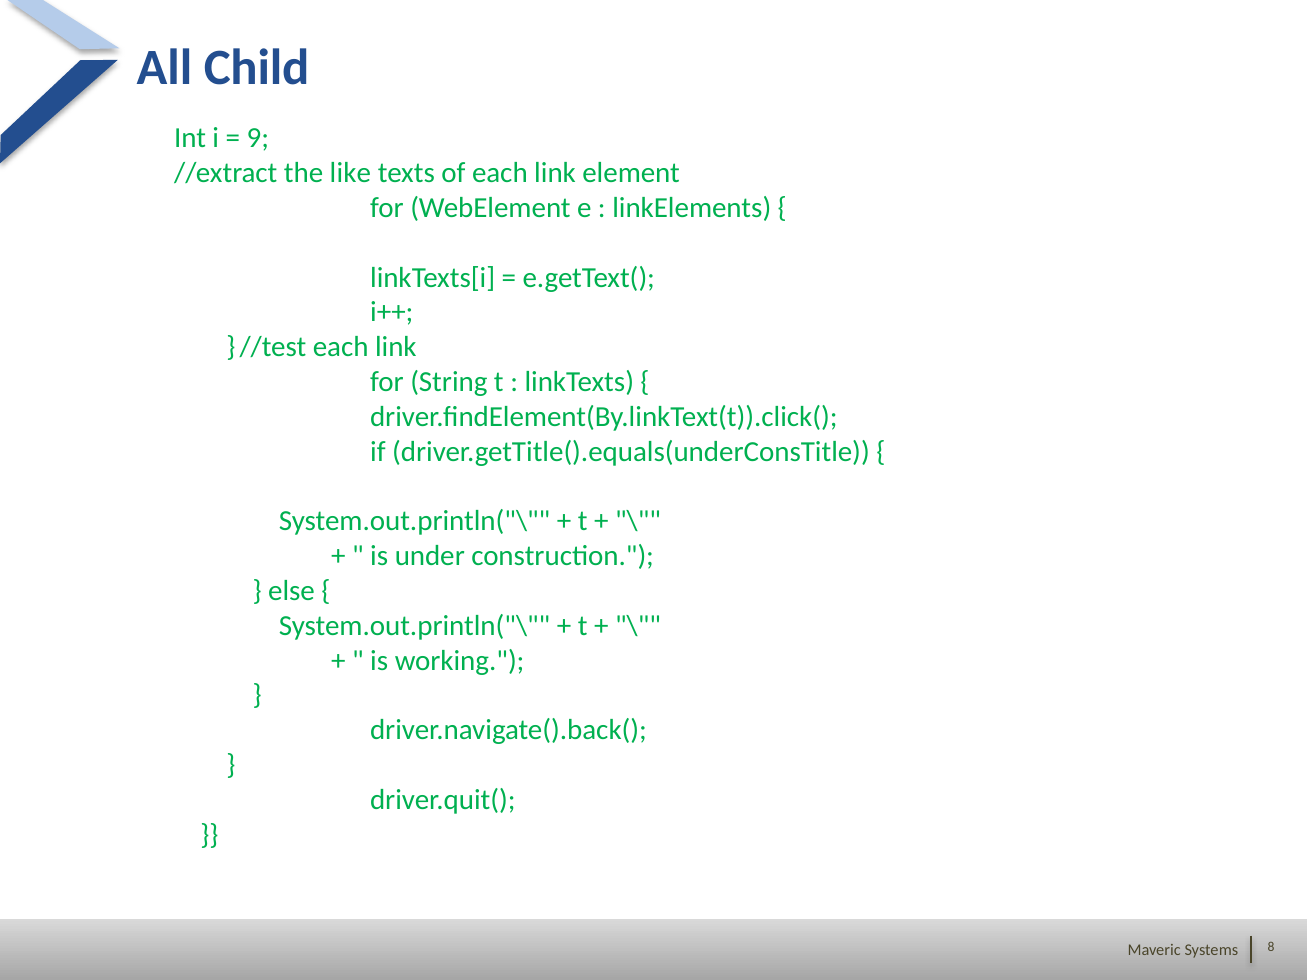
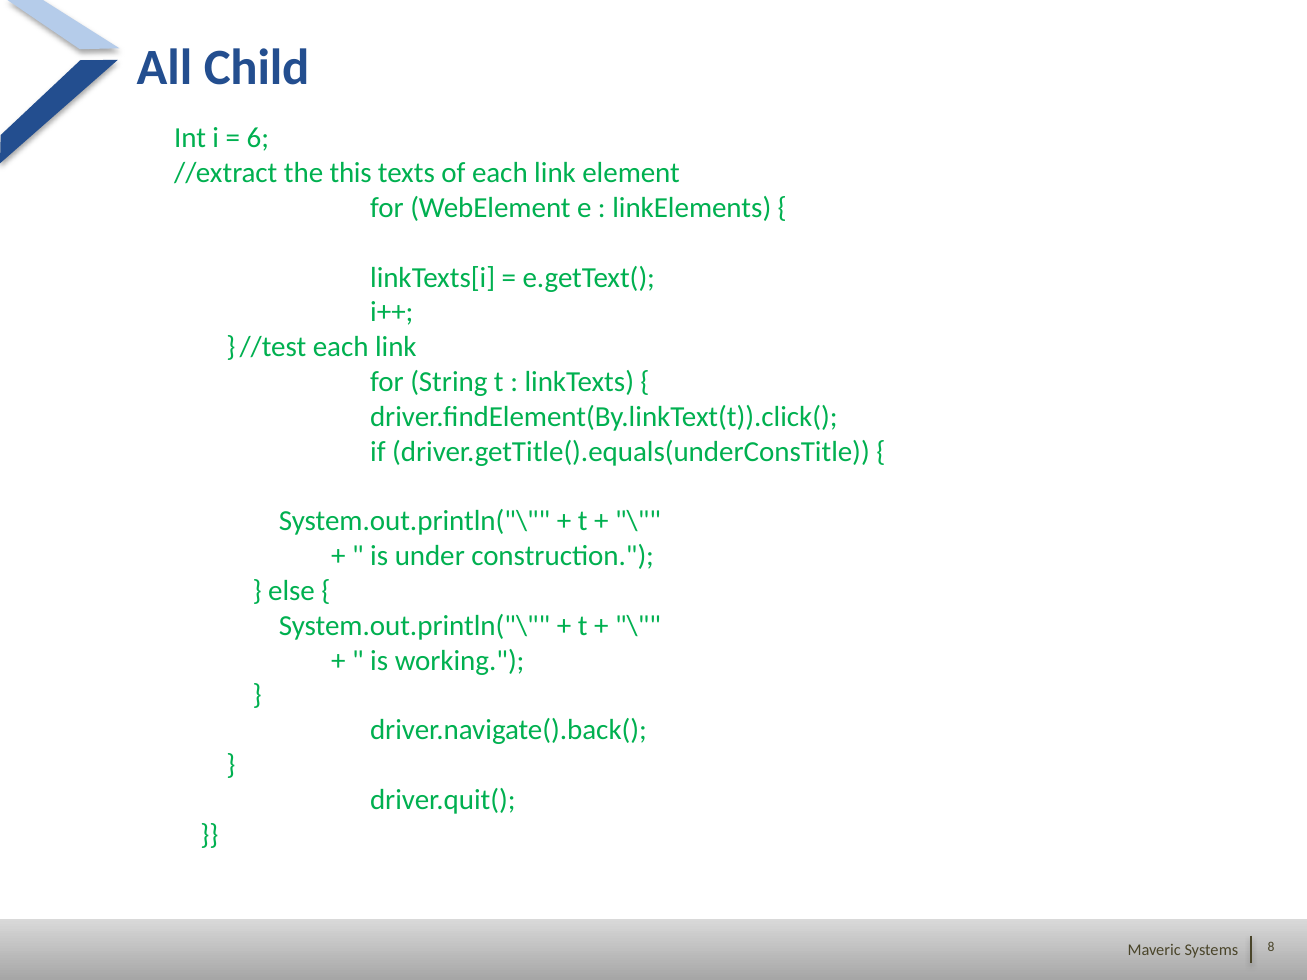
9: 9 -> 6
like: like -> this
